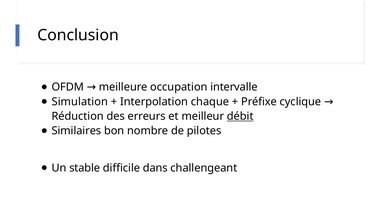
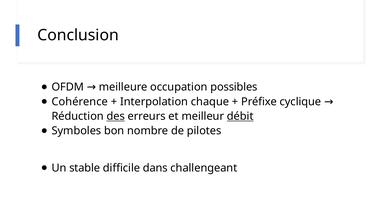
intervalle: intervalle -> possibles
Simulation: Simulation -> Cohérence
des underline: none -> present
Similaires: Similaires -> Symboles
